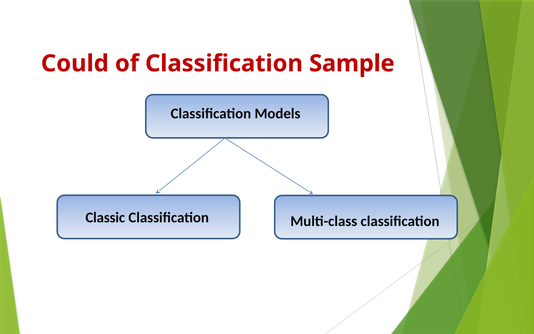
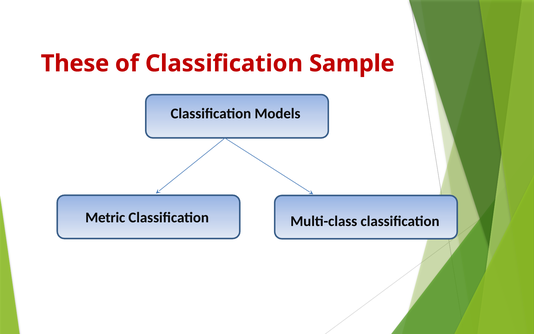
Could: Could -> These
Classic: Classic -> Metric
